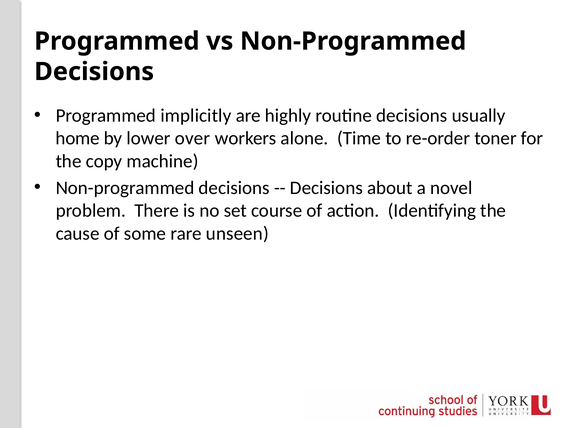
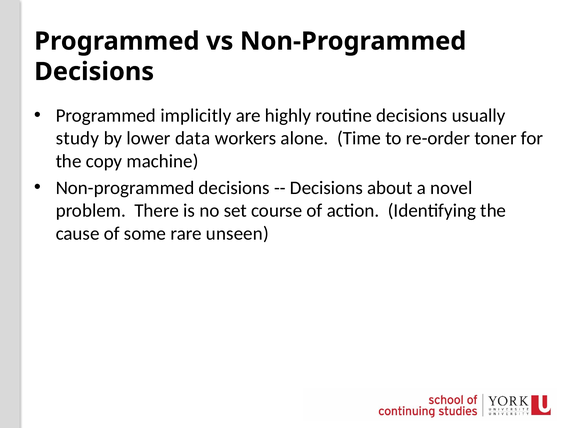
home: home -> study
over: over -> data
